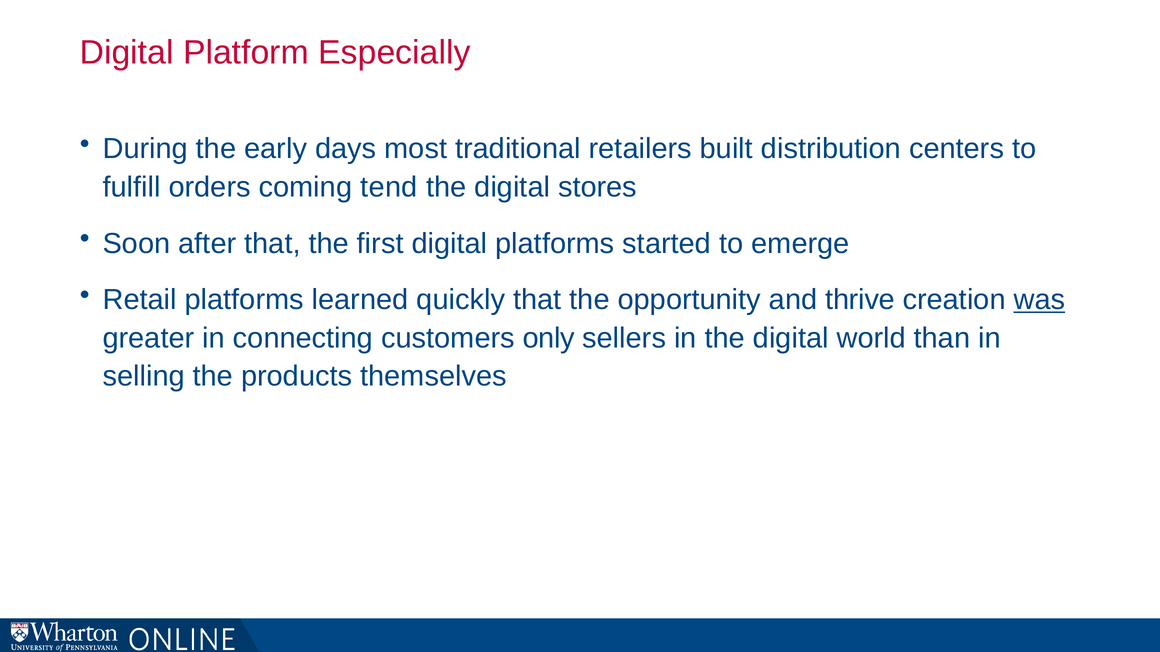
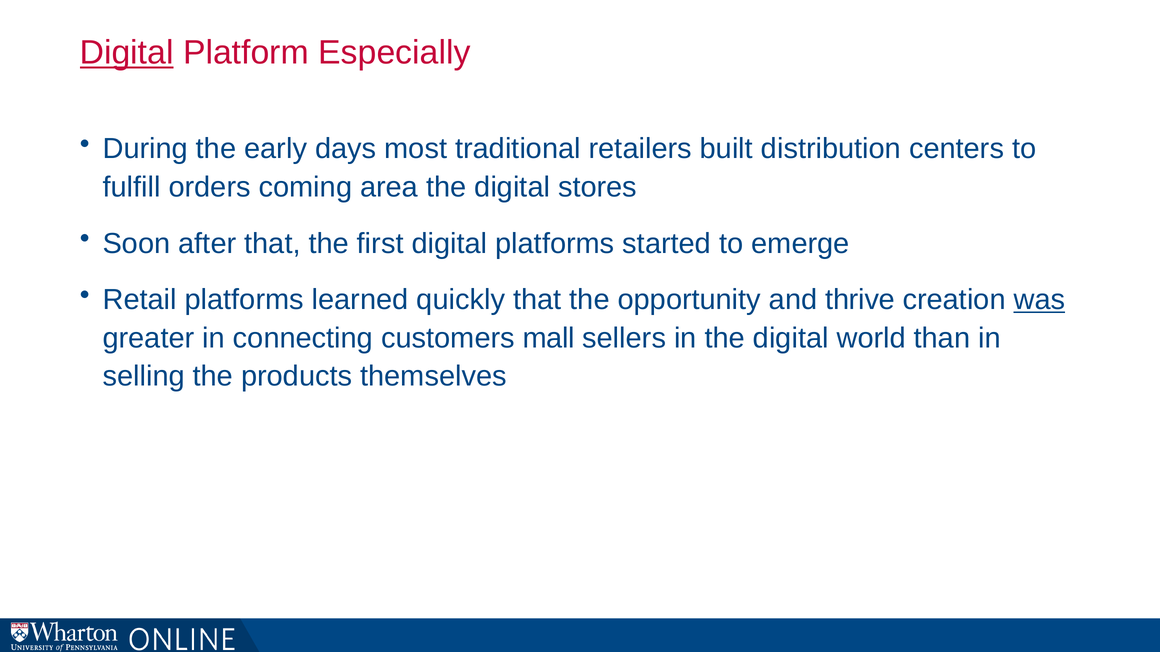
Digital at (127, 53) underline: none -> present
tend: tend -> area
only: only -> mall
